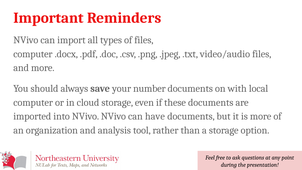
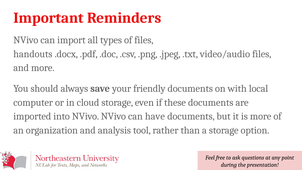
computer at (33, 54): computer -> handouts
number: number -> friendly
